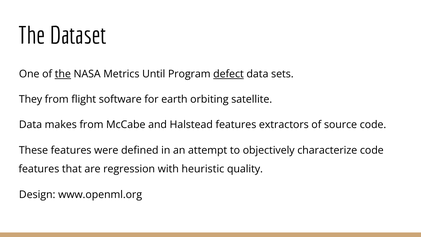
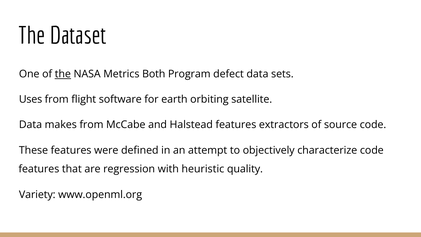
Until: Until -> Both
defect underline: present -> none
They: They -> Uses
Design: Design -> Variety
